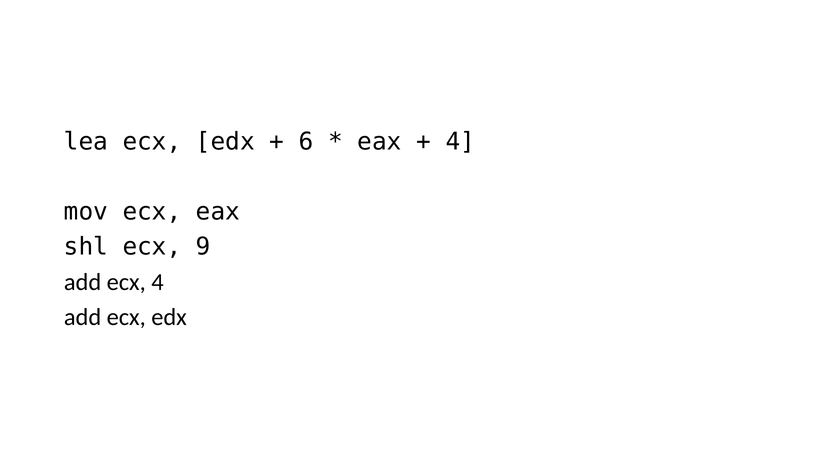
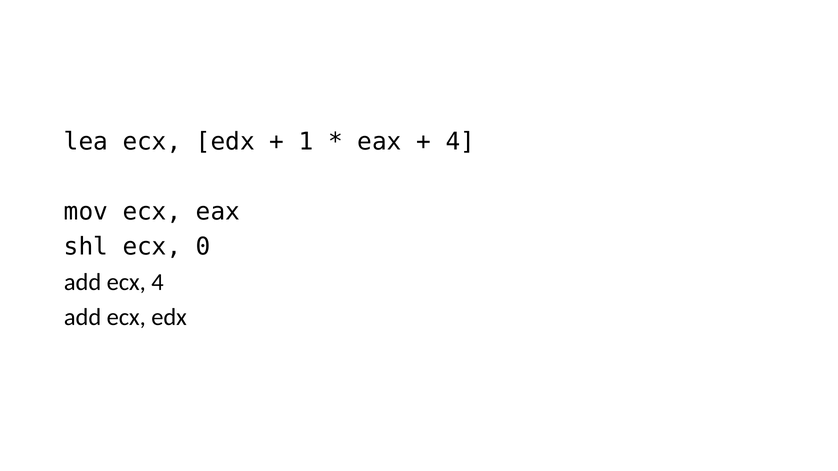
6: 6 -> 1
9: 9 -> 0
